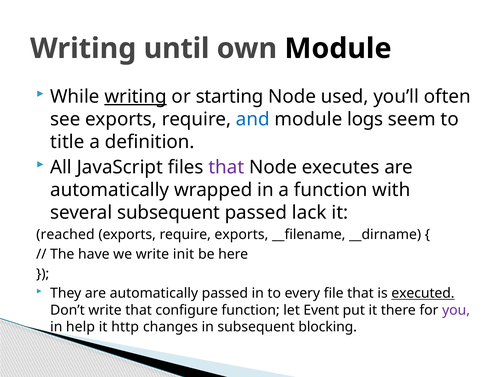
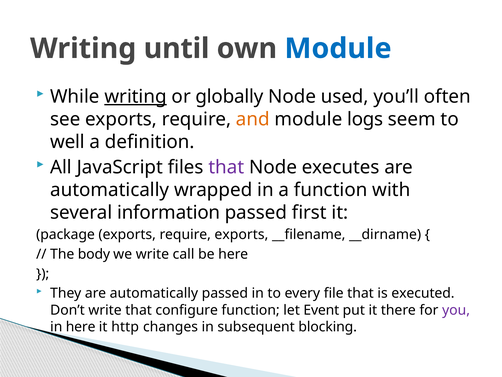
Module at (338, 48) colour: black -> blue
starting: starting -> globally
and colour: blue -> orange
title: title -> well
several subsequent: subsequent -> information
lack: lack -> first
reached: reached -> package
have: have -> body
init: init -> call
executed underline: present -> none
in help: help -> here
